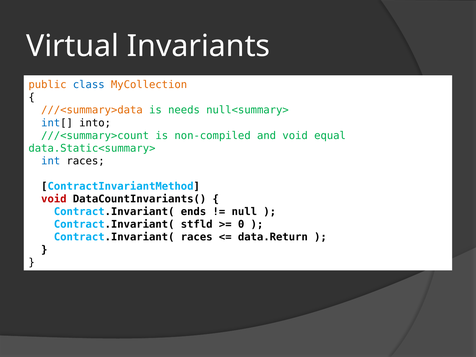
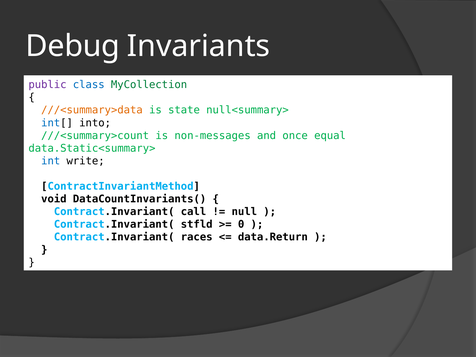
Virtual: Virtual -> Debug
public colour: orange -> purple
MyCollection colour: orange -> green
needs: needs -> state
non-compiled: non-compiled -> non-messages
and void: void -> once
int races: races -> write
void at (54, 199) colour: red -> black
ends: ends -> call
